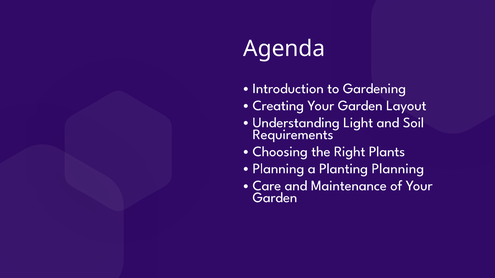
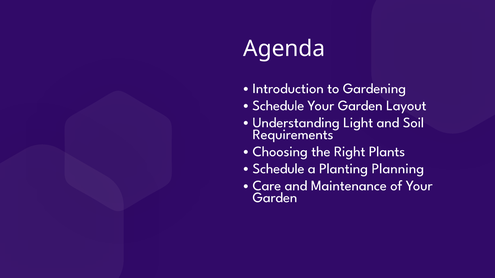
Creating at (278, 106): Creating -> Schedule
Planning at (278, 169): Planning -> Schedule
